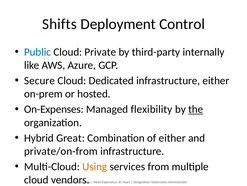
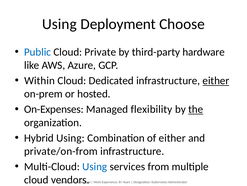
Shifts at (59, 24): Shifts -> Using
Control: Control -> Choose
internally: internally -> hardware
Secure: Secure -> Within
either at (216, 80) underline: none -> present
Hybrid Great: Great -> Using
Using at (95, 166) colour: orange -> blue
